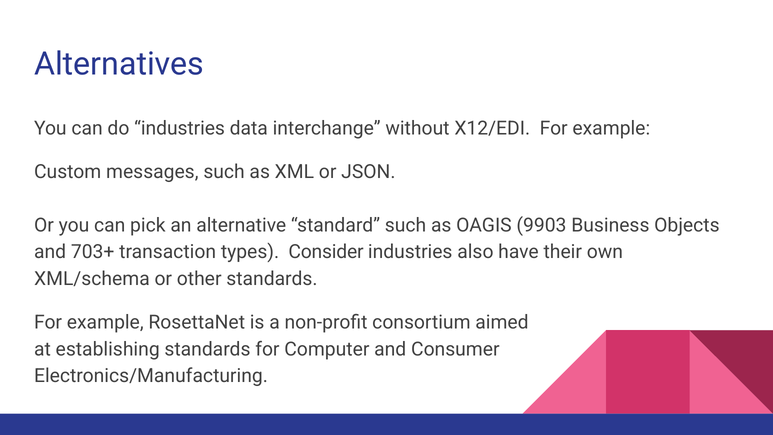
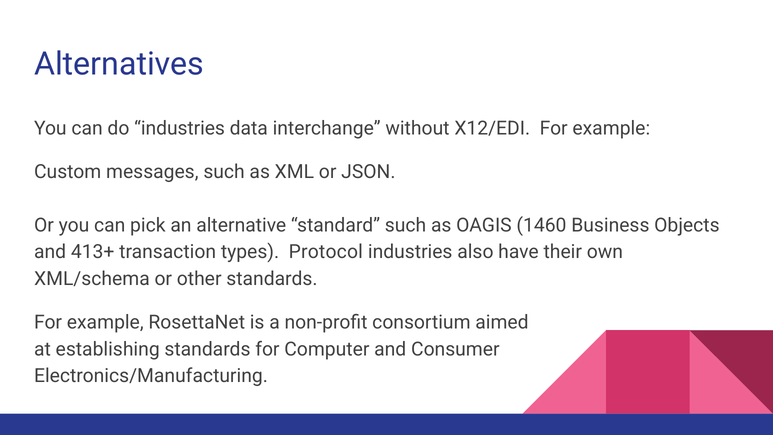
9903: 9903 -> 1460
703+: 703+ -> 413+
Consider: Consider -> Protocol
